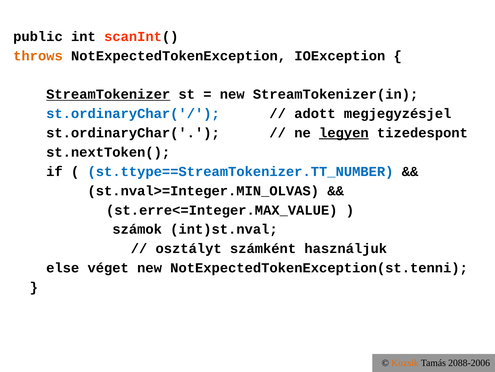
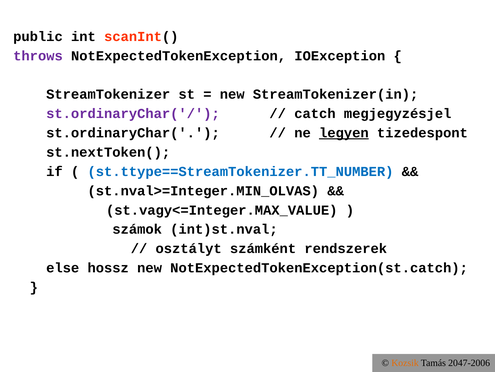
throws colour: orange -> purple
StreamTokenizer underline: present -> none
st.ordinaryChar('/ colour: blue -> purple
adott: adott -> catch
st.erre<=Integer.MAX_VALUE: st.erre<=Integer.MAX_VALUE -> st.vagy<=Integer.MAX_VALUE
használjuk: használjuk -> rendszerek
véget: véget -> hossz
NotExpectedTokenException(st.tenni: NotExpectedTokenException(st.tenni -> NotExpectedTokenException(st.catch
2088-2006: 2088-2006 -> 2047-2006
